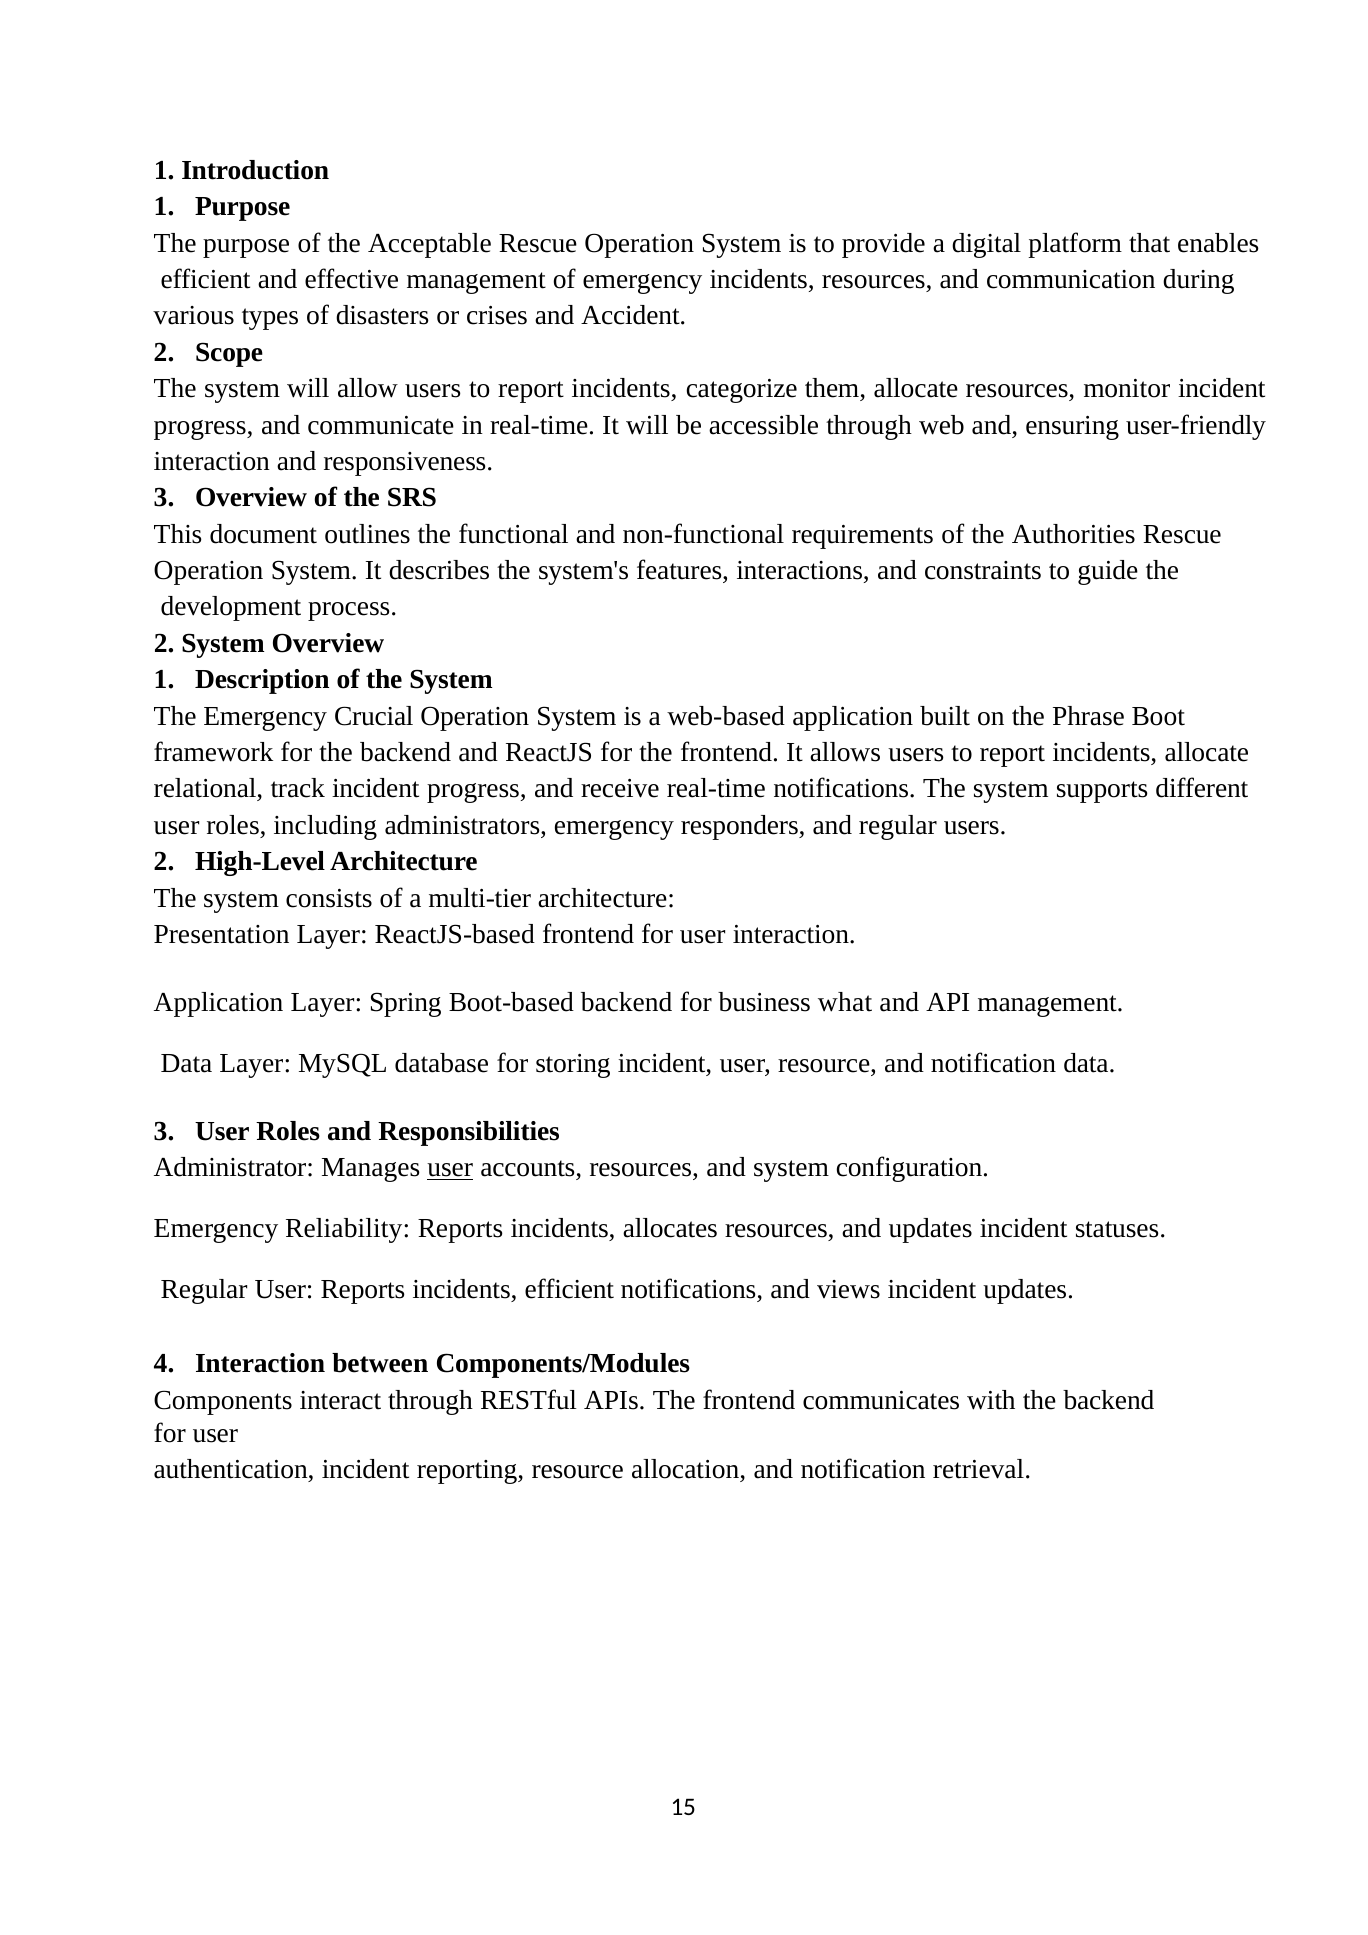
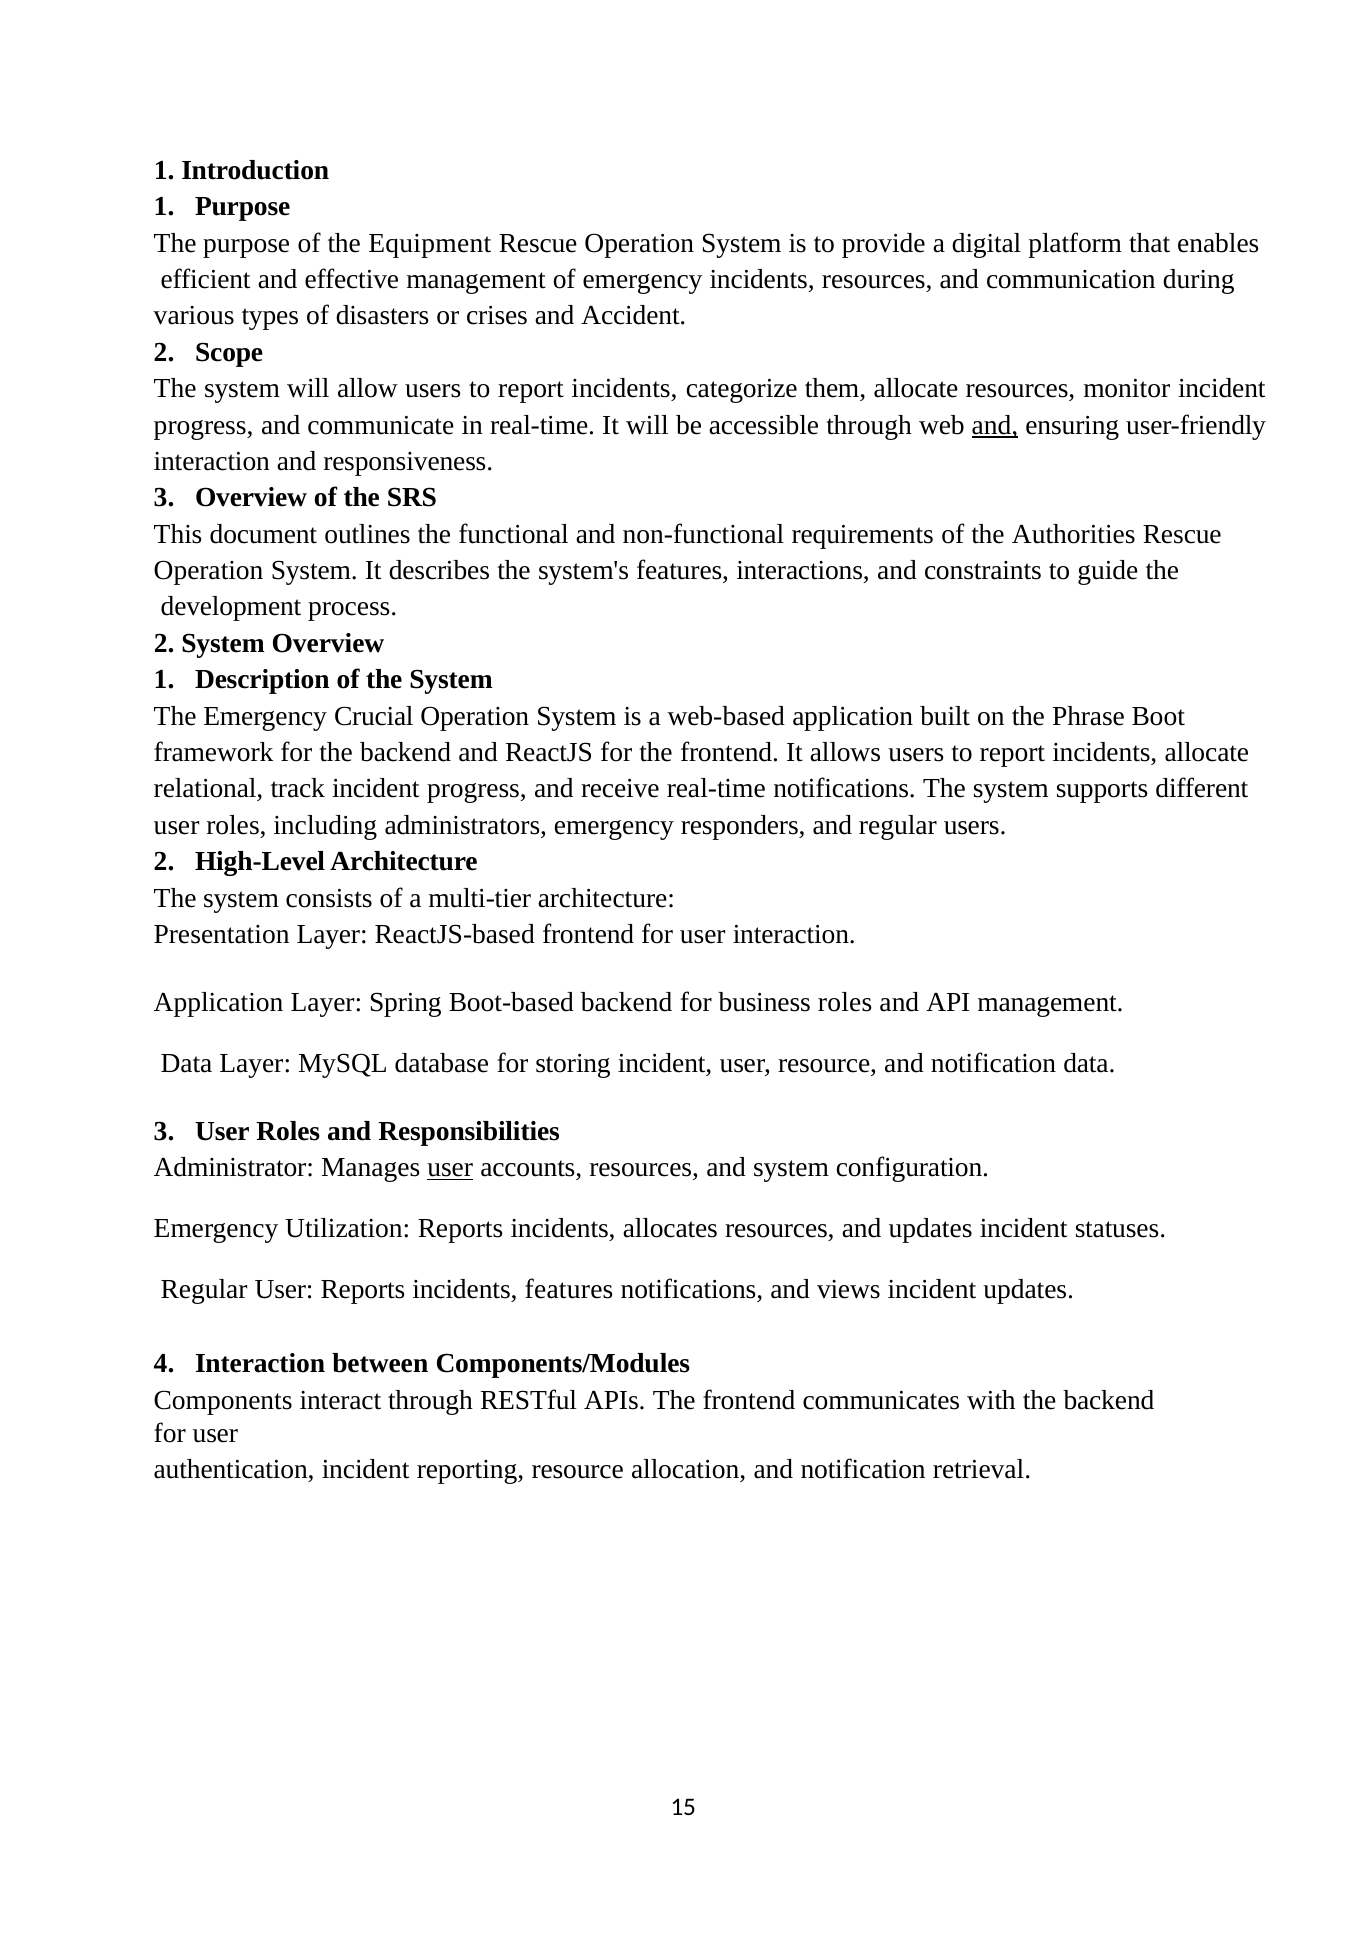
Acceptable: Acceptable -> Equipment
and at (995, 425) underline: none -> present
business what: what -> roles
Reliability: Reliability -> Utilization
incidents efficient: efficient -> features
